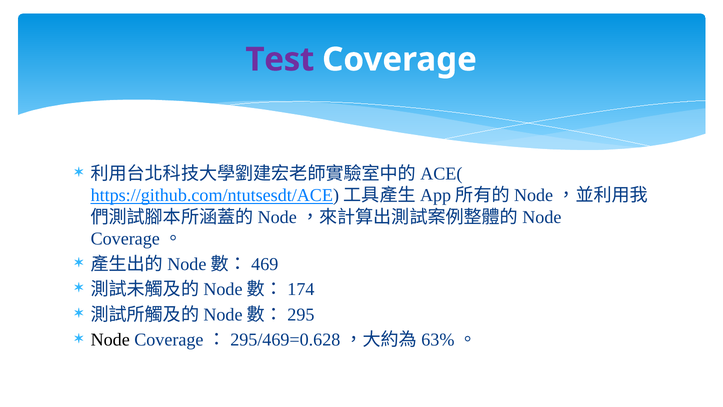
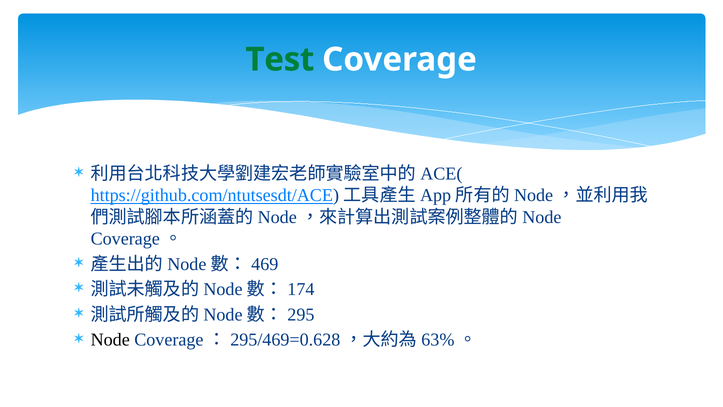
Test colour: purple -> green
